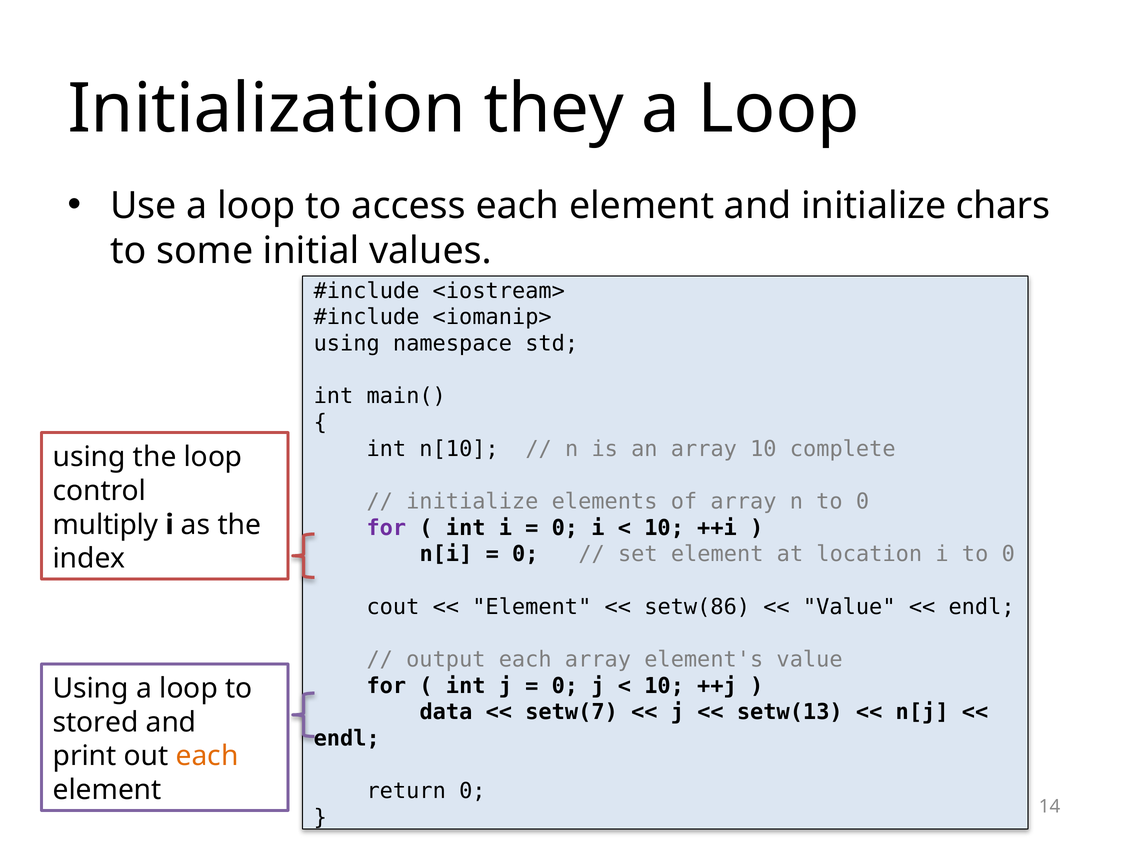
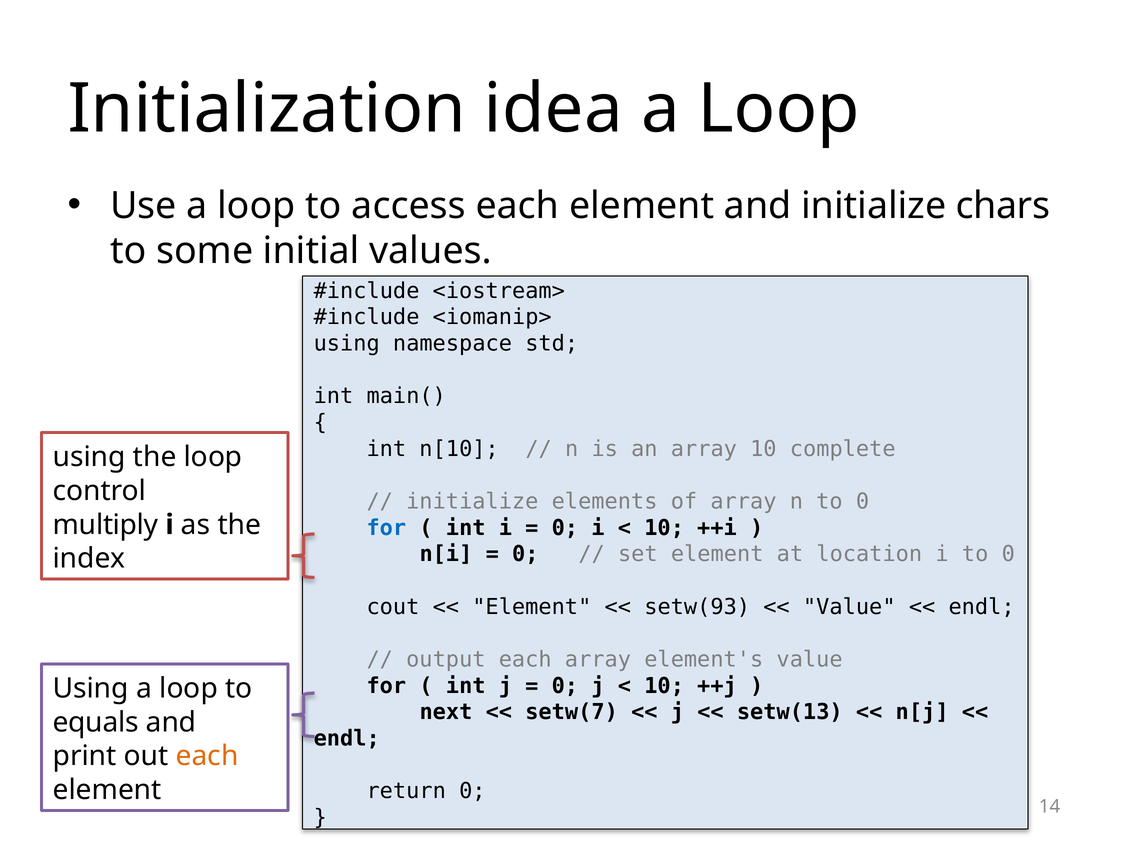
they: they -> idea
for at (386, 528) colour: purple -> blue
setw(86: setw(86 -> setw(93
data: data -> next
stored: stored -> equals
